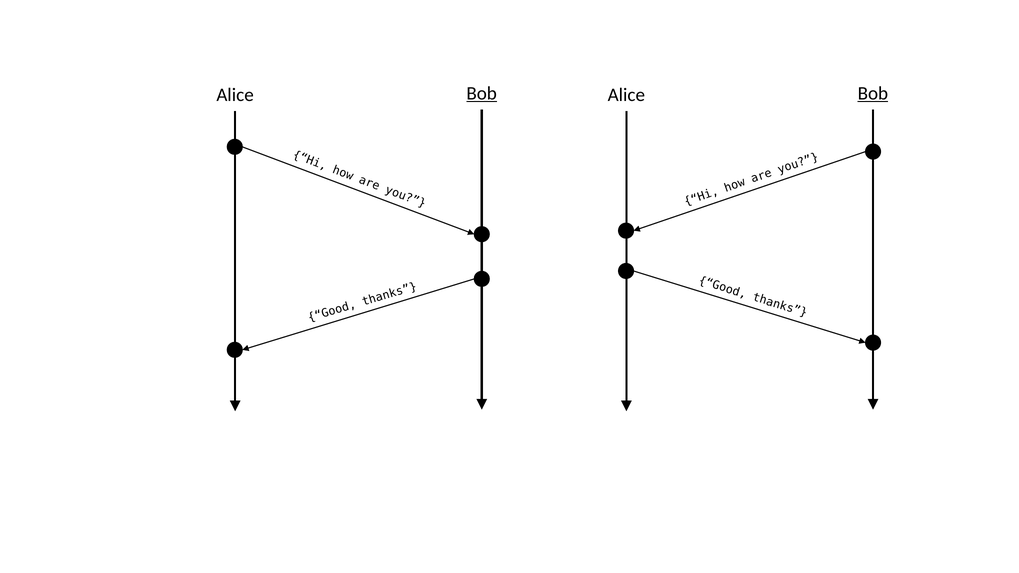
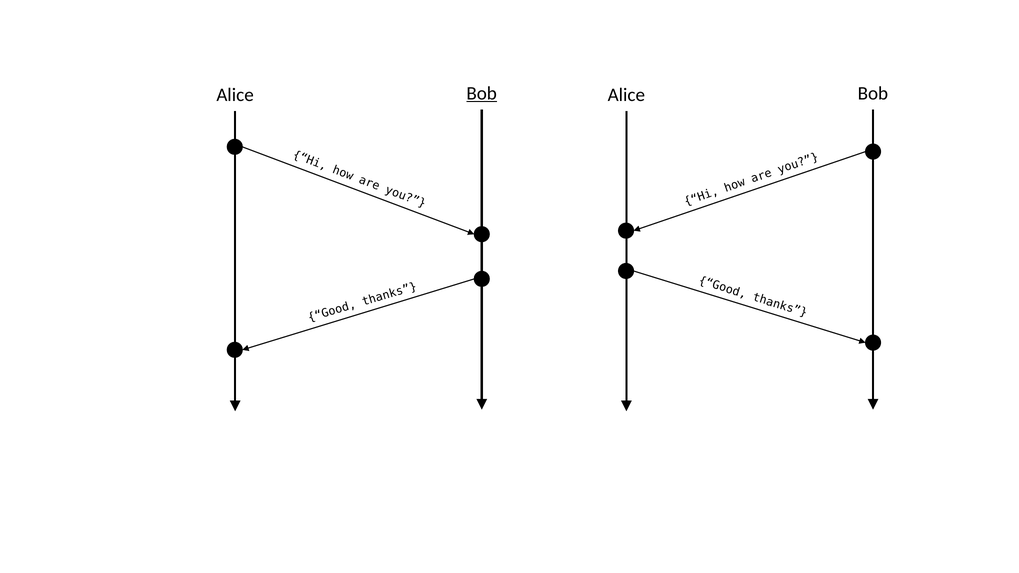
Bob at (873, 93) underline: present -> none
